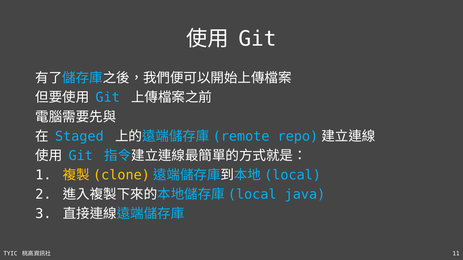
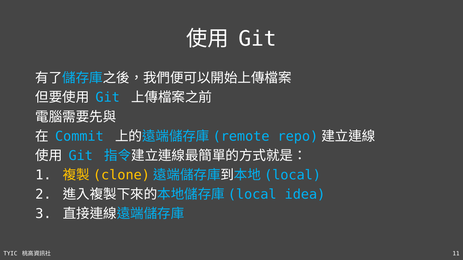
Staged: Staged -> Commit
java: java -> idea
